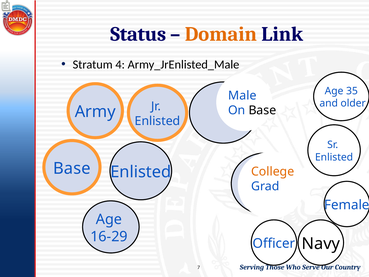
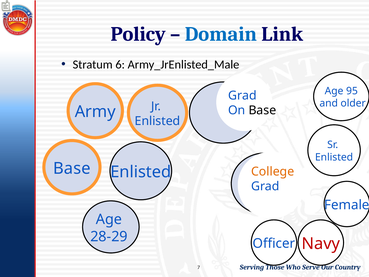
Status: Status -> Policy
Domain colour: orange -> blue
4: 4 -> 6
35: 35 -> 95
Male at (242, 96): Male -> Grad
16-29: 16-29 -> 28-29
Navy colour: black -> red
